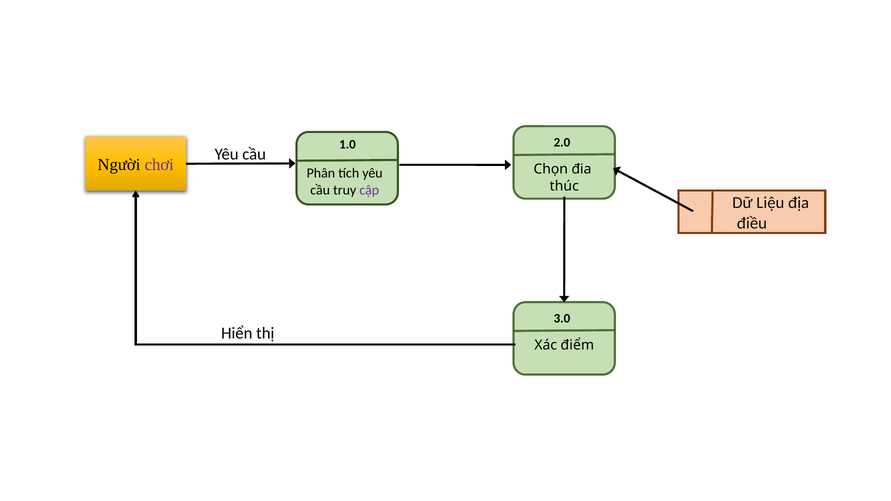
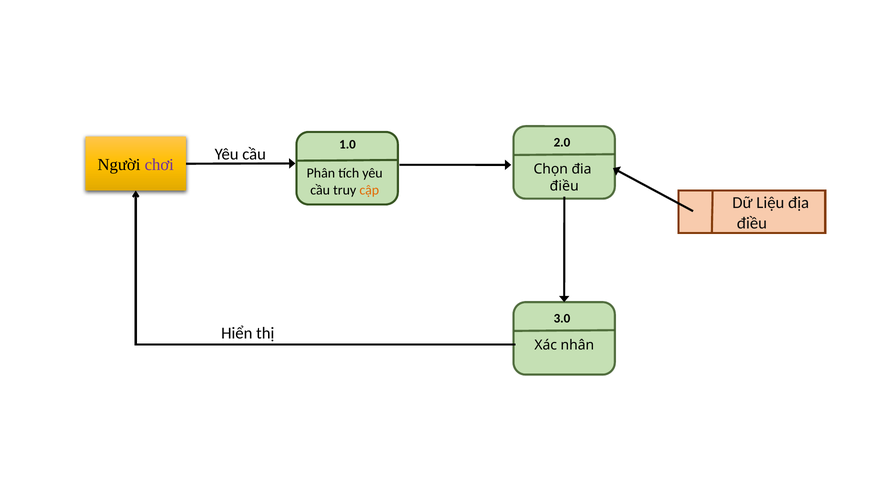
thúc at (564, 186): thúc -> điều
cập colour: purple -> orange
điểm: điểm -> nhân
